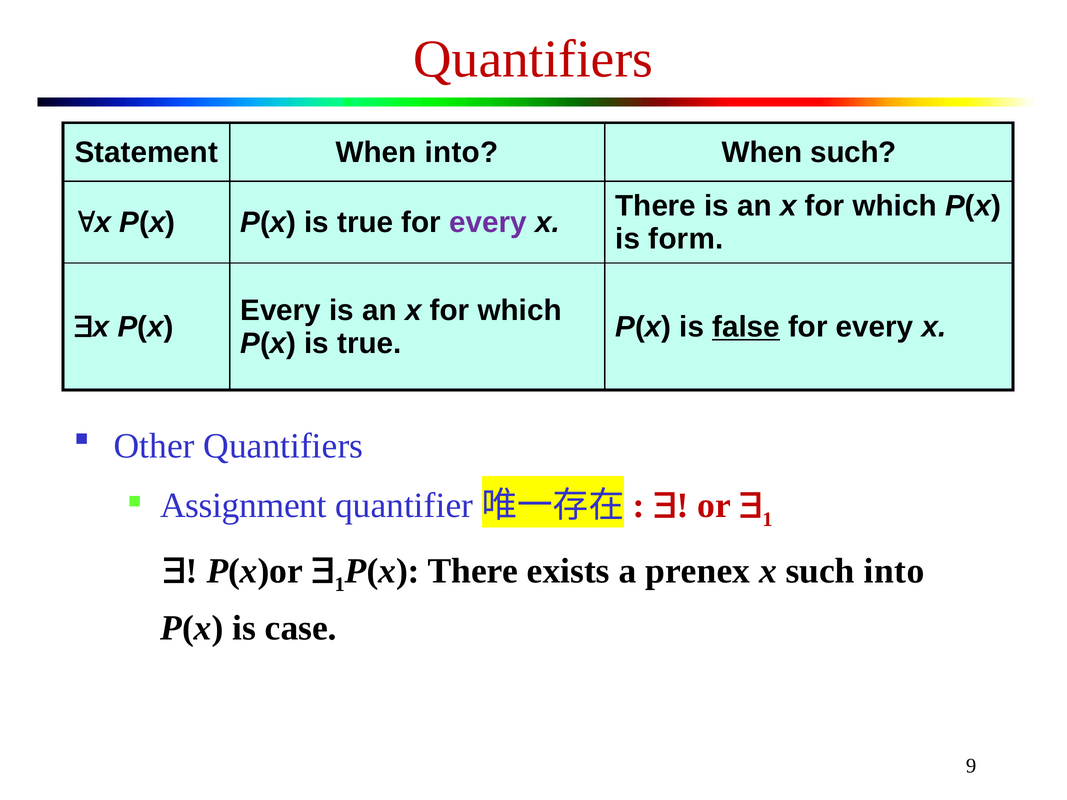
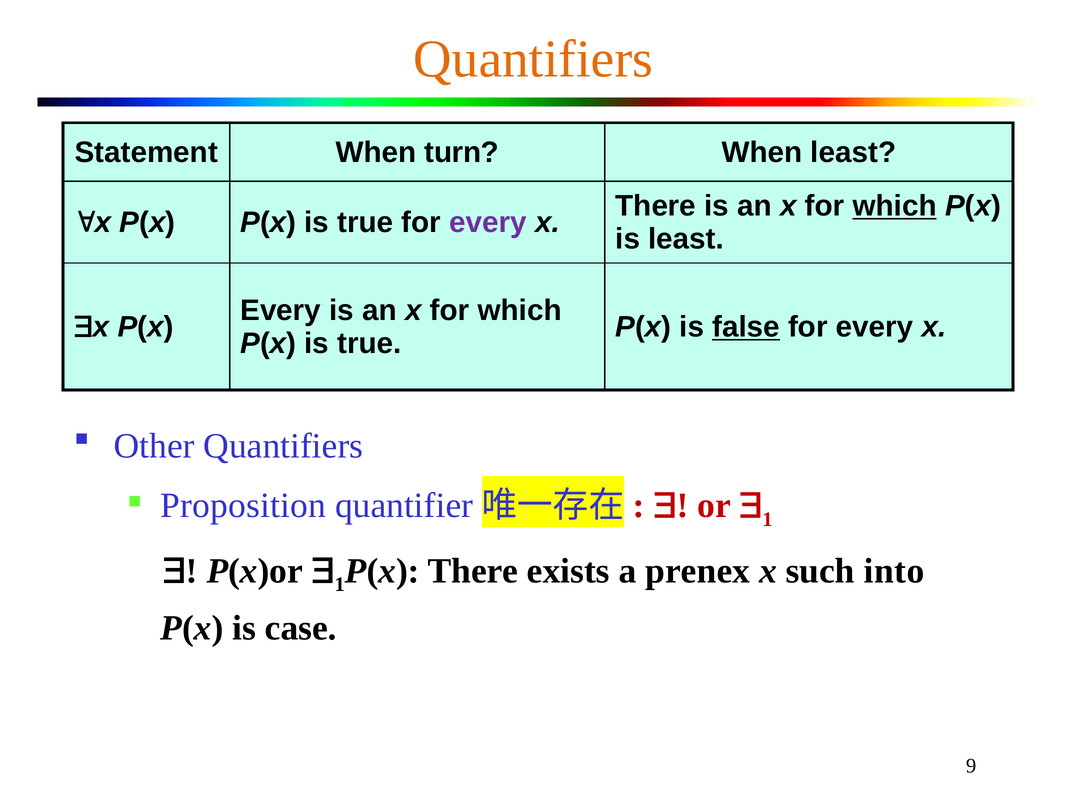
Quantifiers at (533, 59) colour: red -> orange
When into: into -> turn
When such: such -> least
which at (895, 206) underline: none -> present
is form: form -> least
Assignment: Assignment -> Proposition
